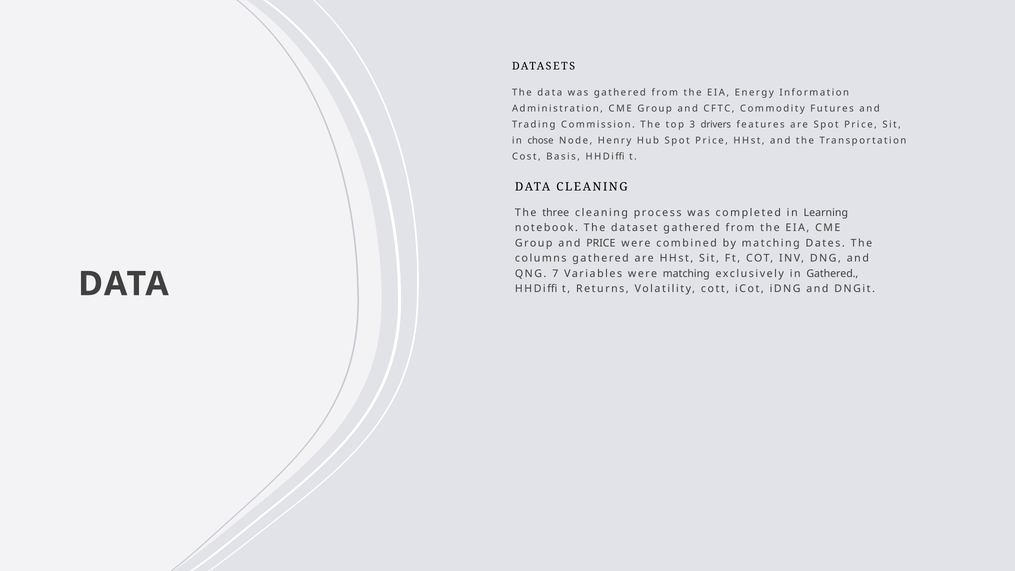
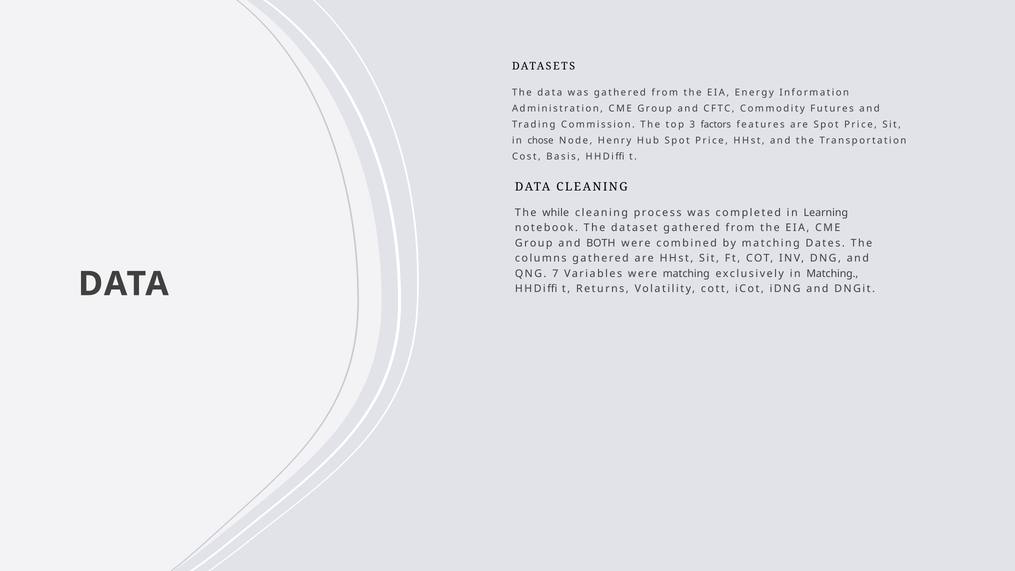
drivers: drivers -> factors
three: three -> while
and PRICE: PRICE -> BOTH
in Gathered: Gathered -> Matching
